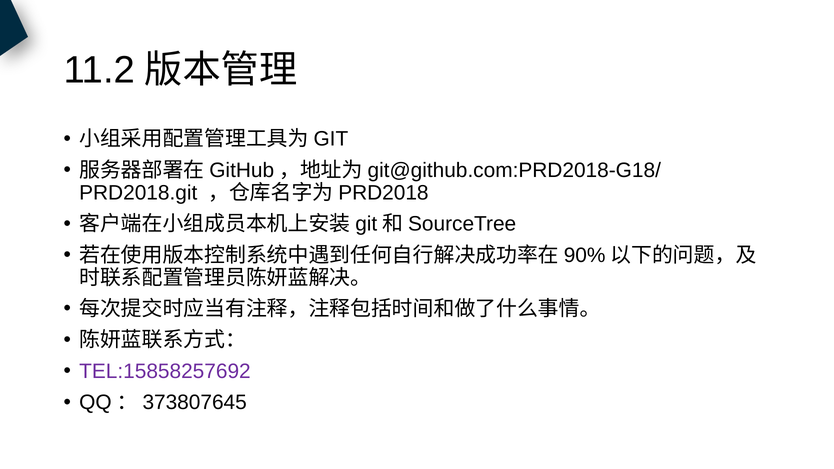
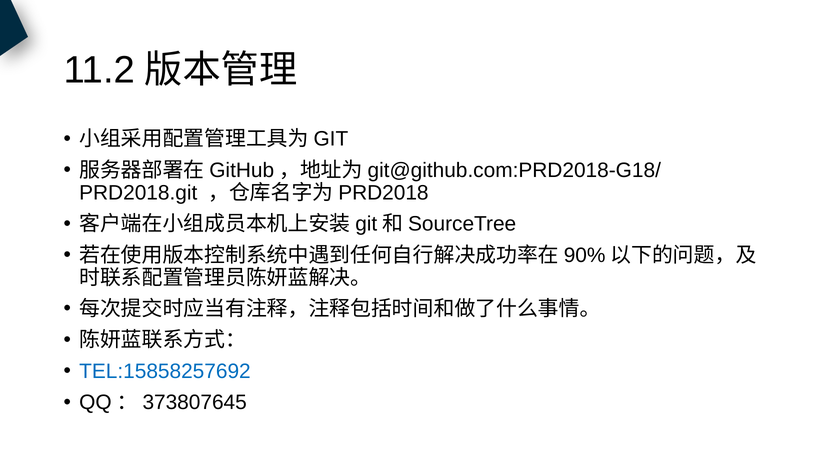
TEL:15858257692 colour: purple -> blue
